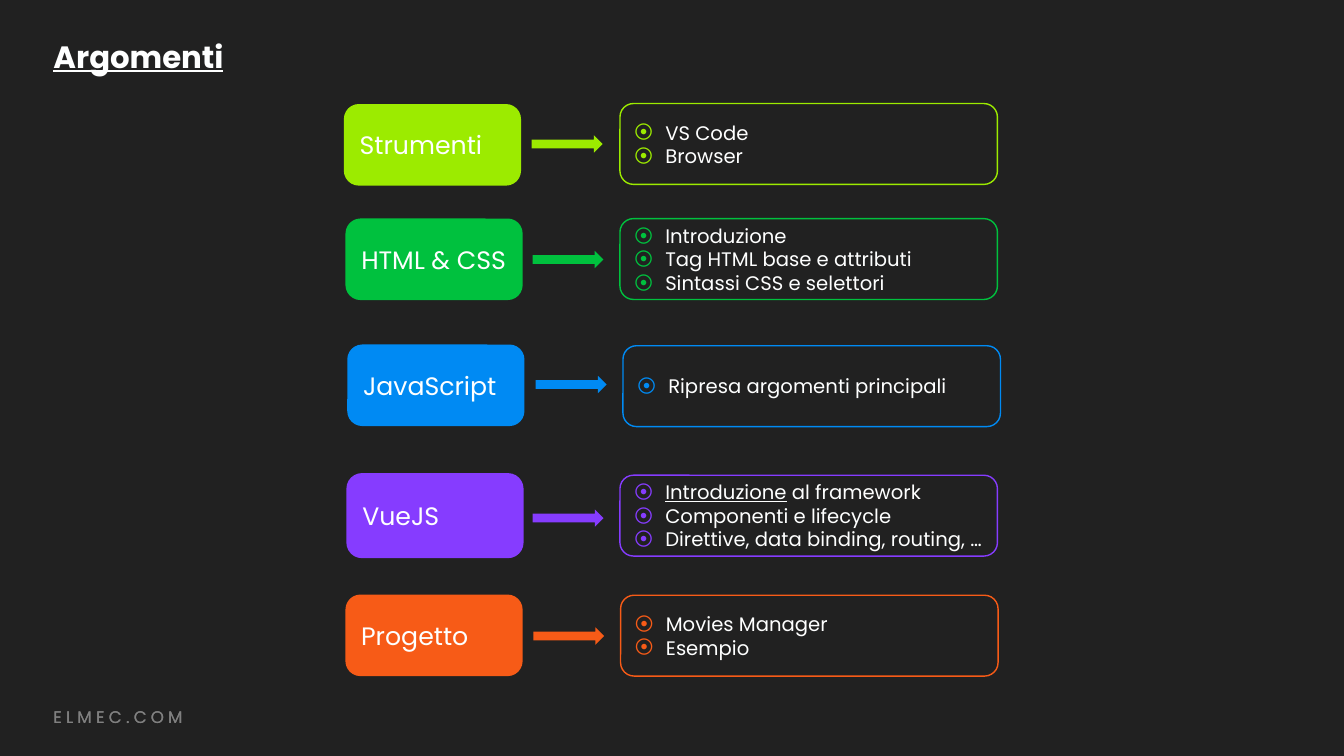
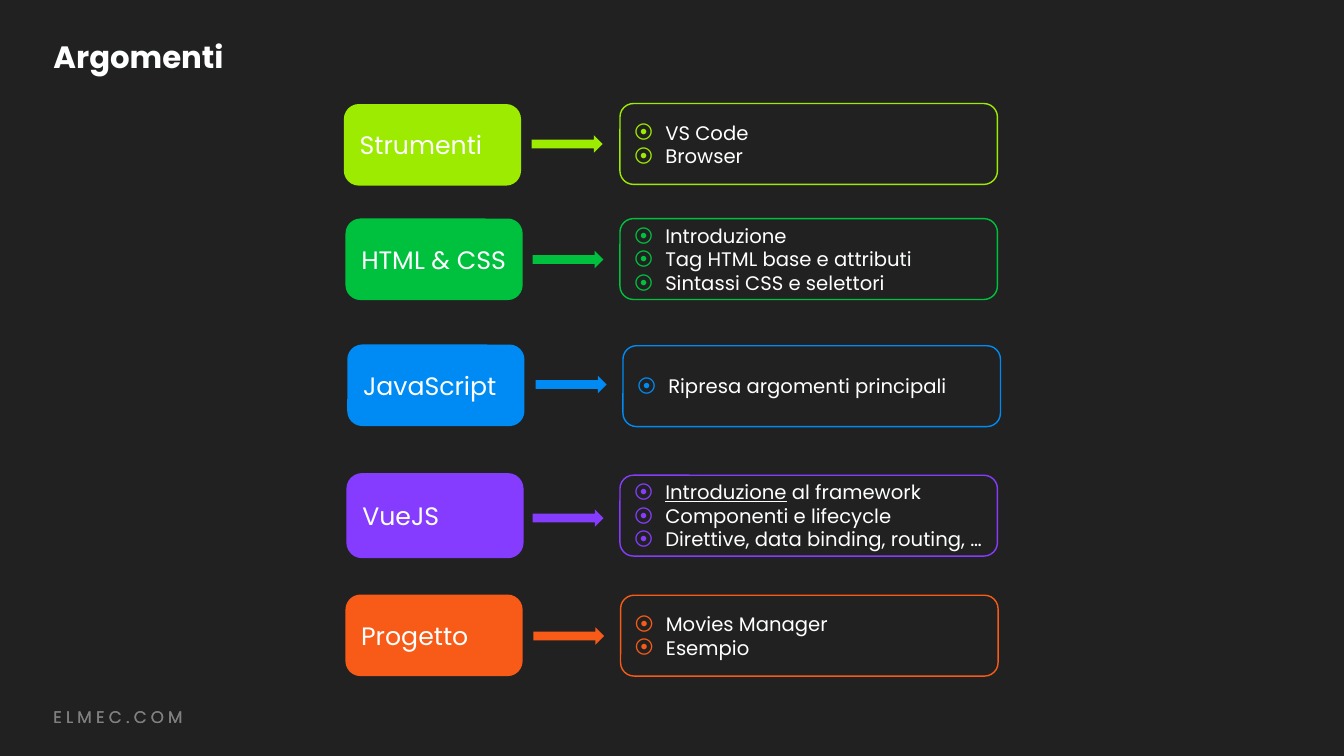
Argomenti at (138, 58) underline: present -> none
